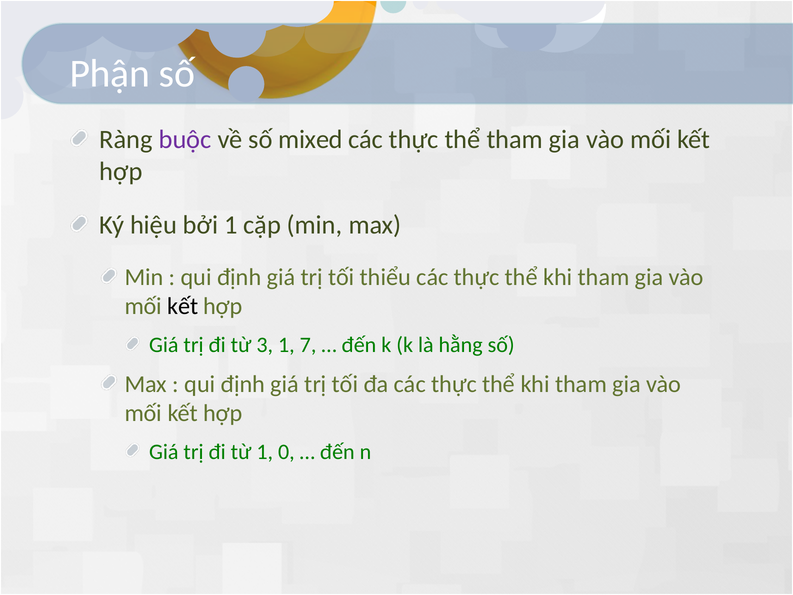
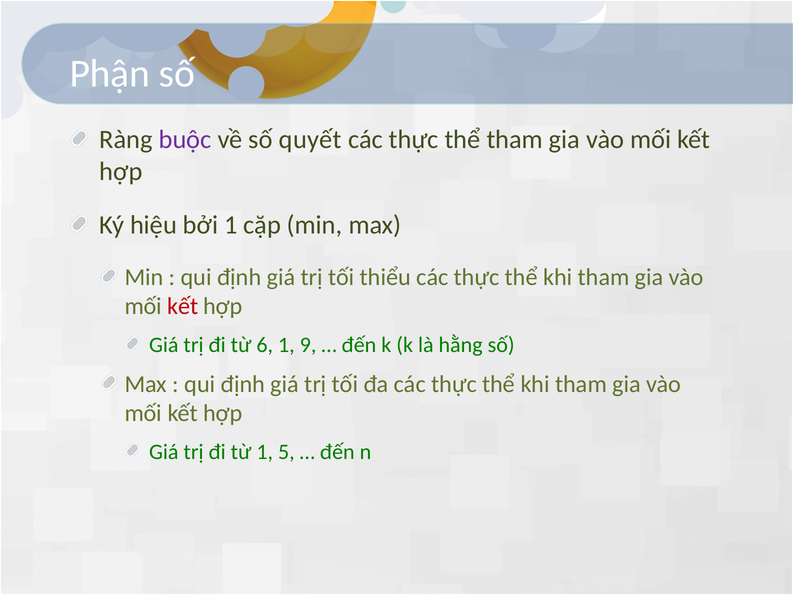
mixed: mixed -> quyết
kết at (183, 306) colour: black -> red
3: 3 -> 6
7: 7 -> 9
0: 0 -> 5
